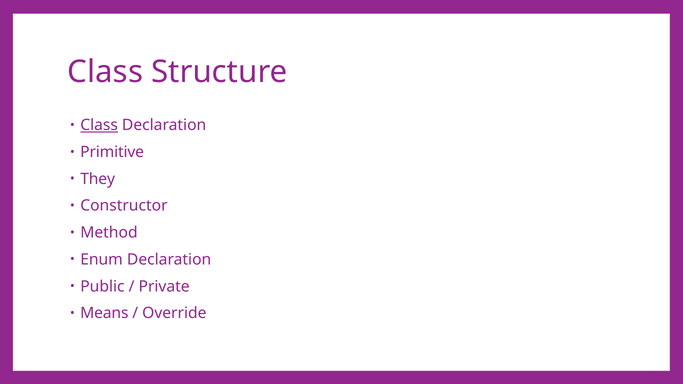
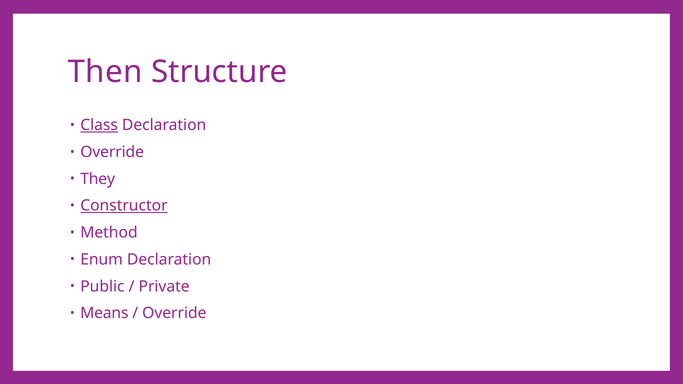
Class at (105, 72): Class -> Then
Primitive at (112, 152): Primitive -> Override
Constructor underline: none -> present
